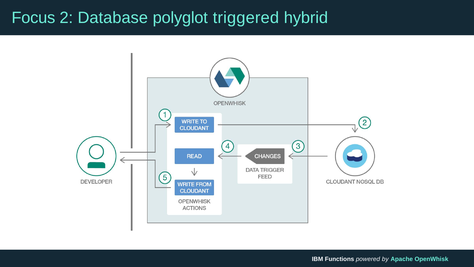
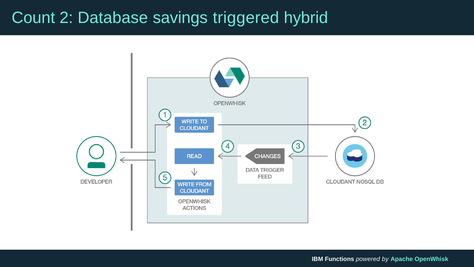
Focus: Focus -> Count
polyglot: polyglot -> savings
